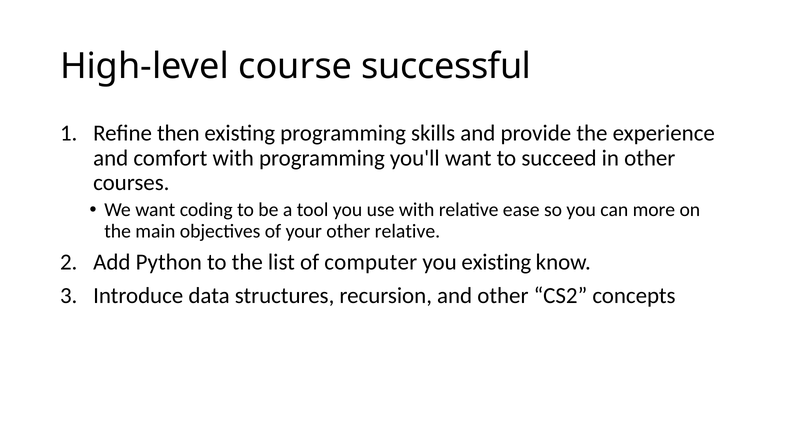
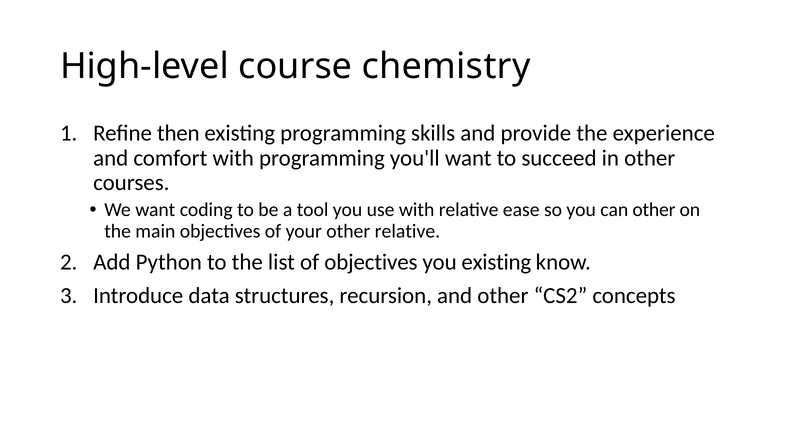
successful: successful -> chemistry
can more: more -> other
of computer: computer -> objectives
